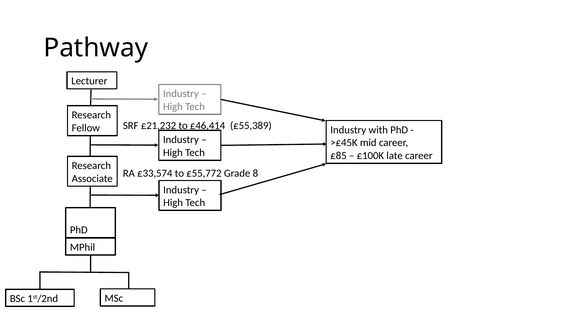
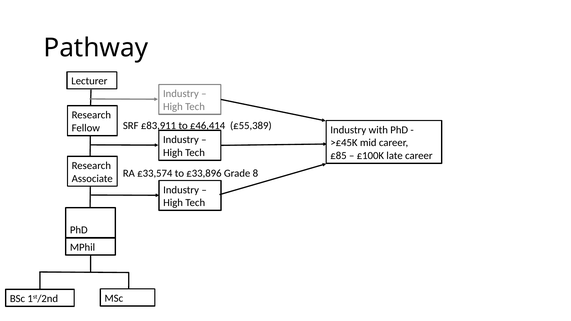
£21,232: £21,232 -> £83,911
£55,772: £55,772 -> £33,896
